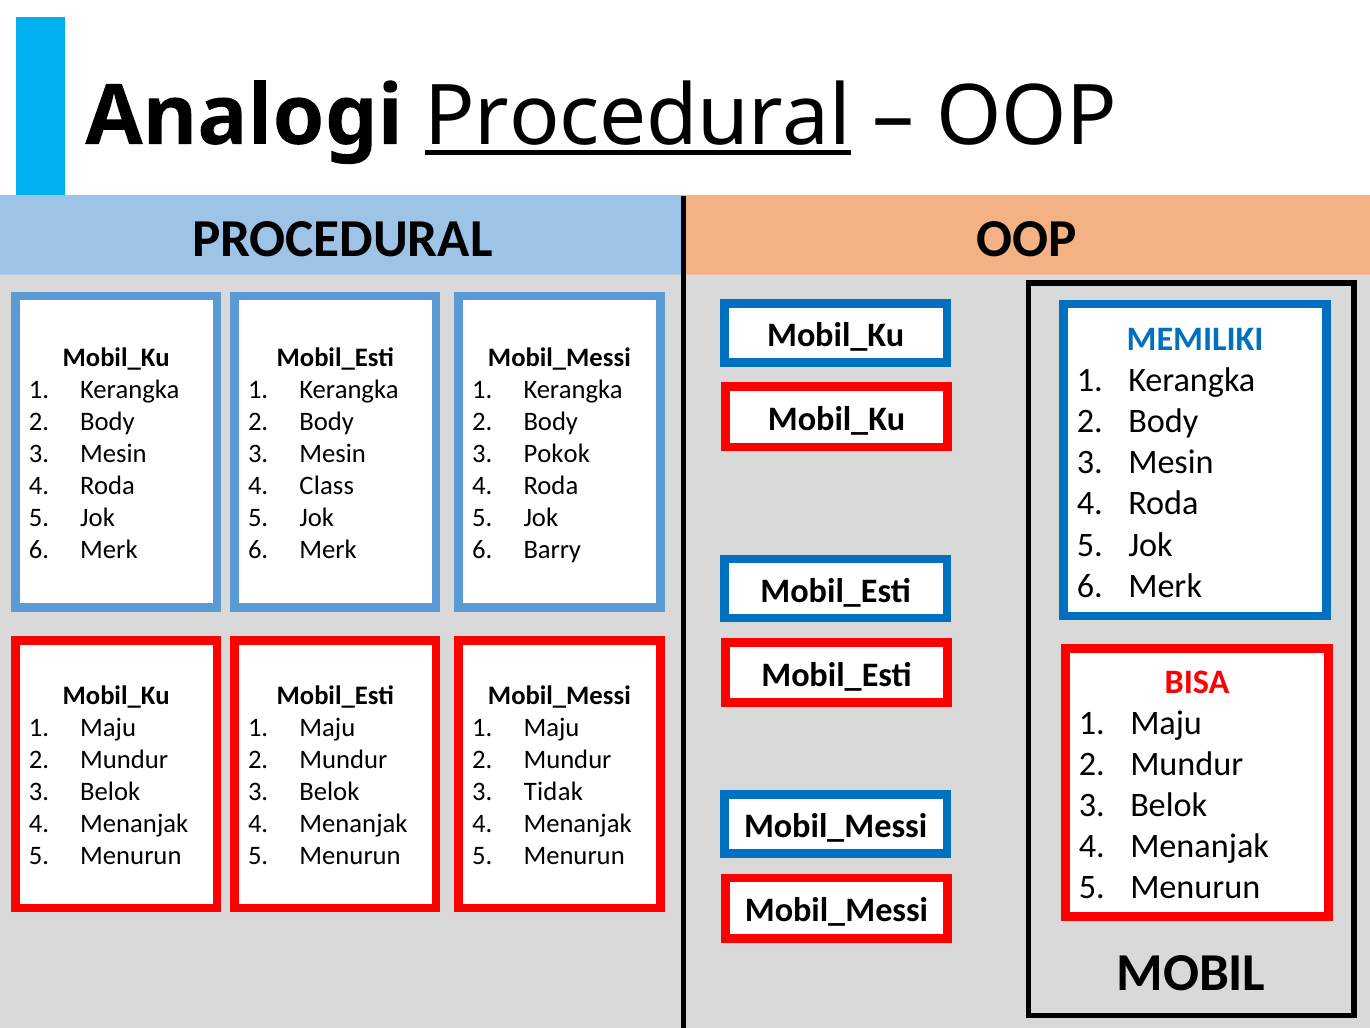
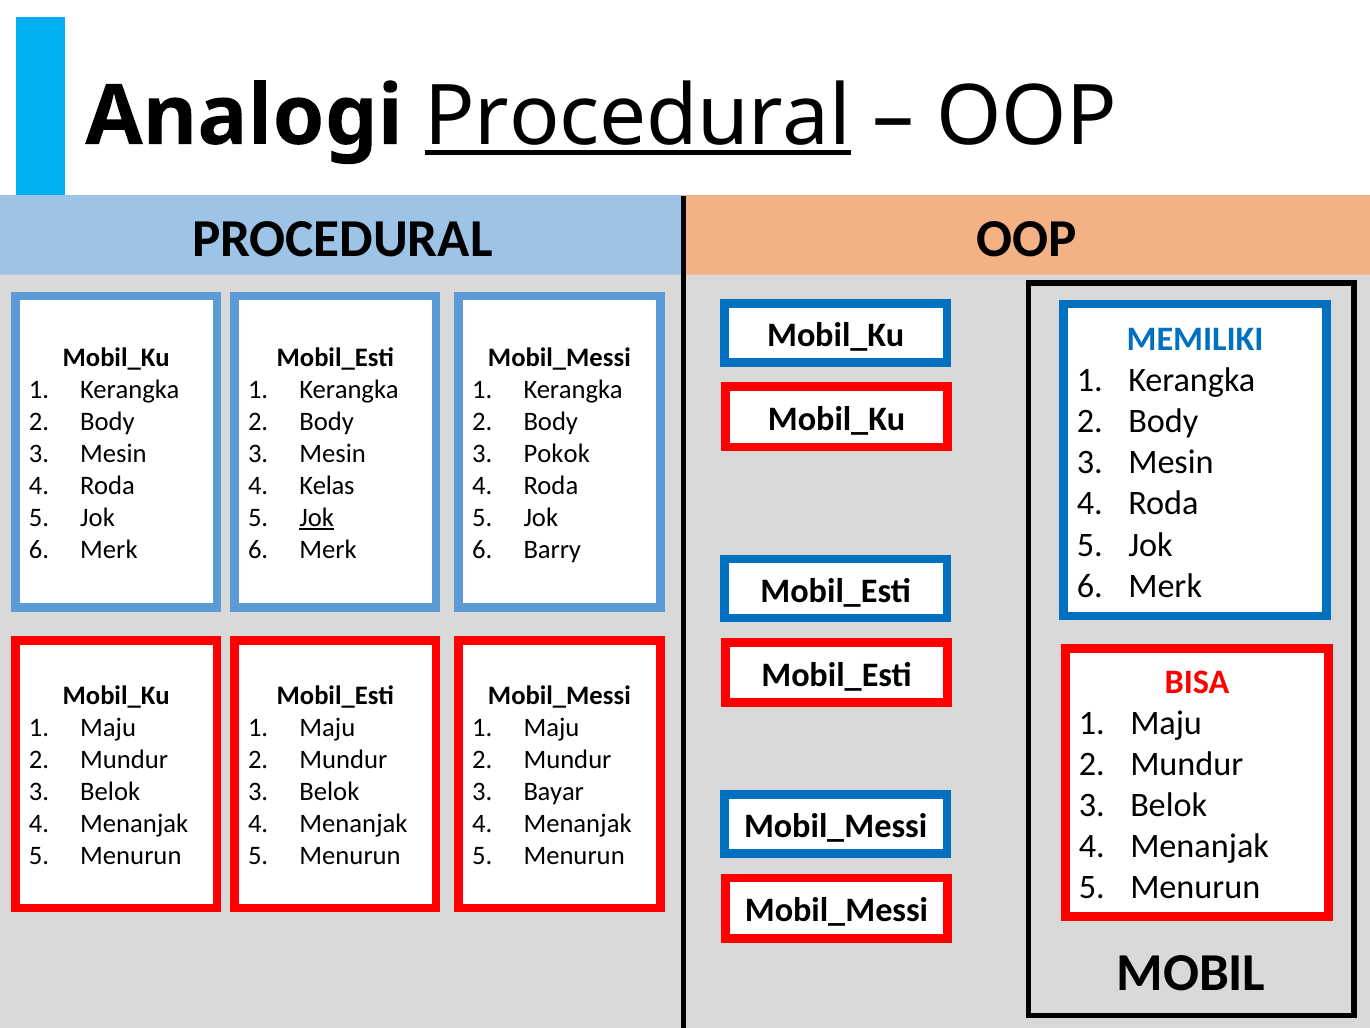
Class: Class -> Kelas
Jok at (317, 517) underline: none -> present
Tidak: Tidak -> Bayar
